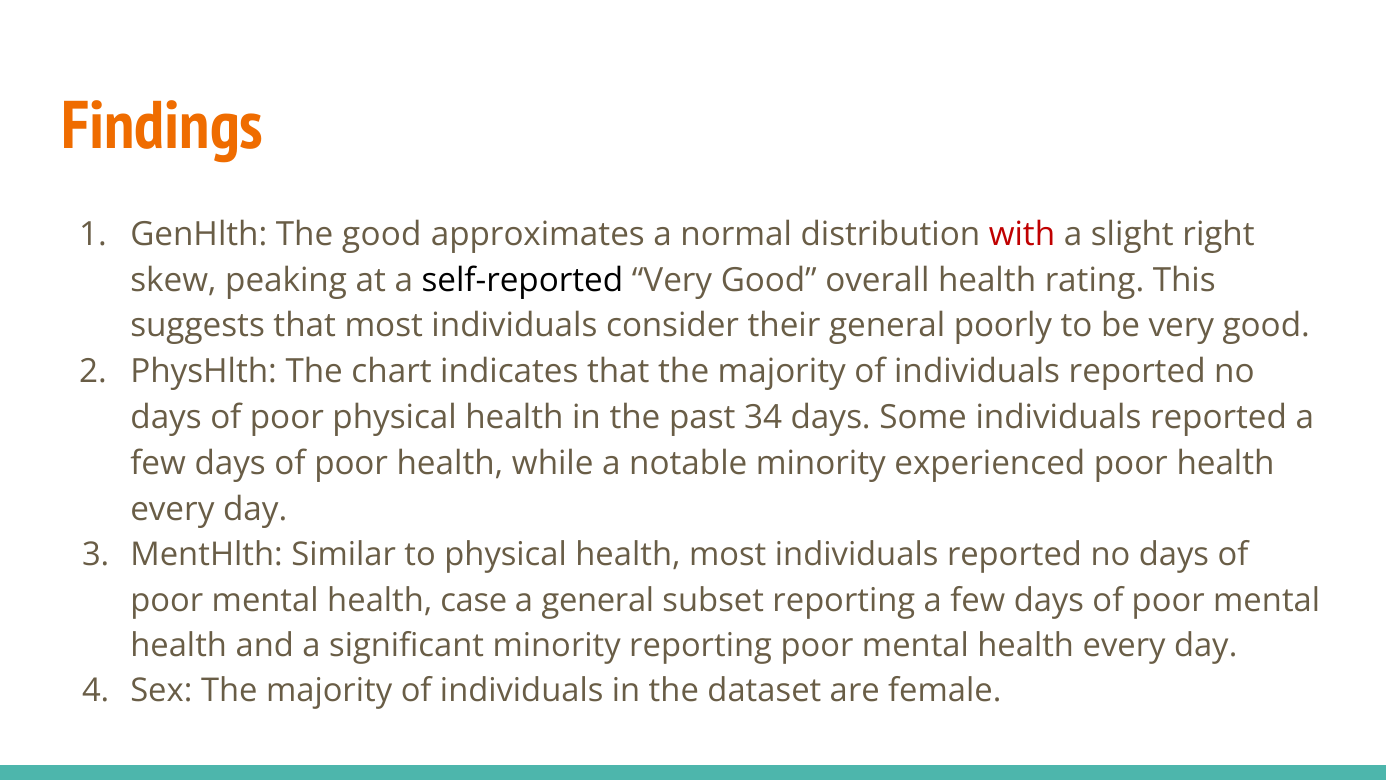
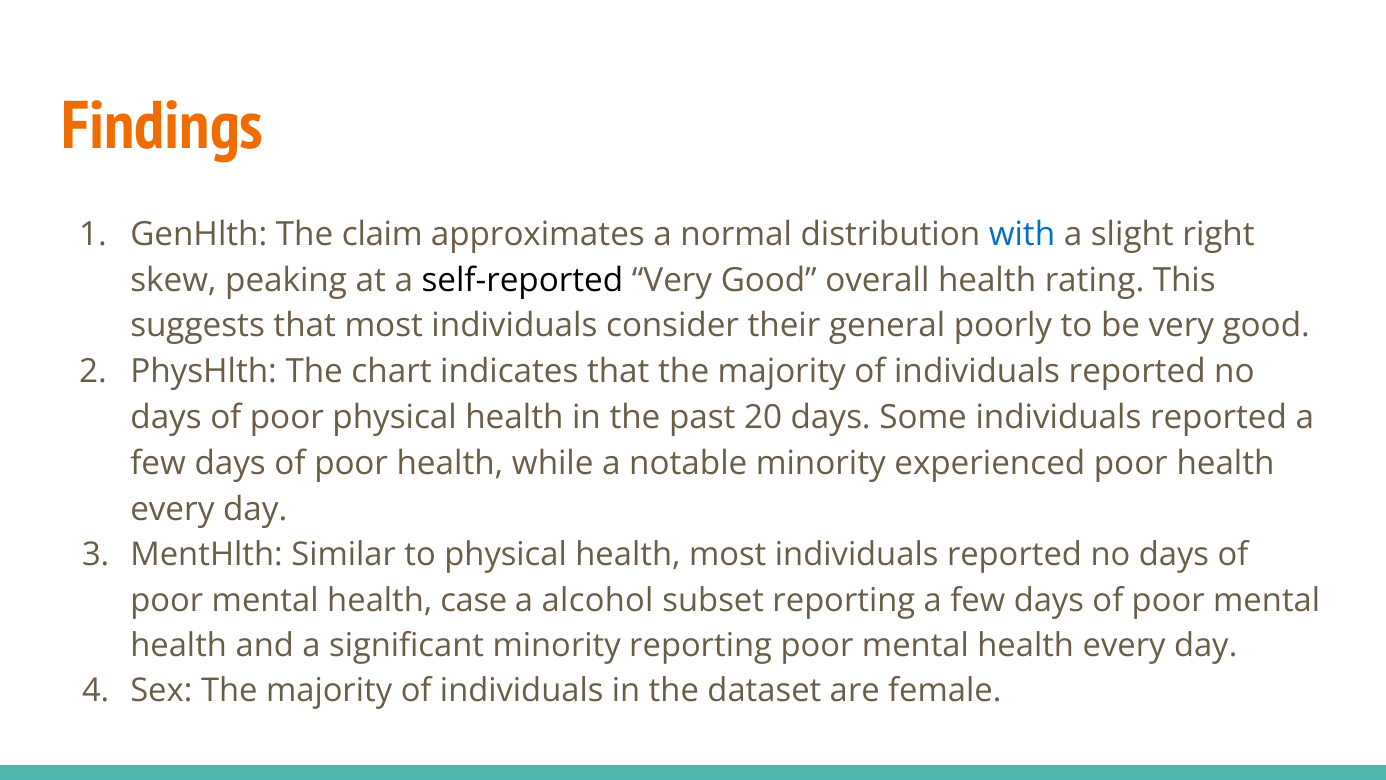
The good: good -> claim
with colour: red -> blue
34: 34 -> 20
a general: general -> alcohol
